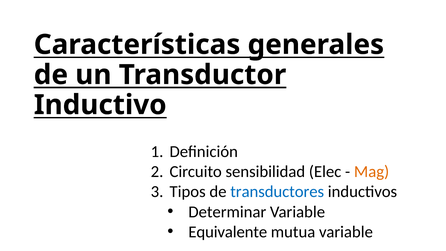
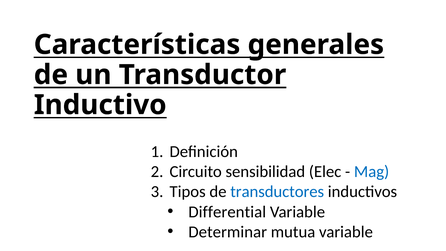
Mag colour: orange -> blue
Determinar: Determinar -> Differential
Equivalente: Equivalente -> Determinar
